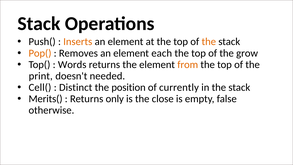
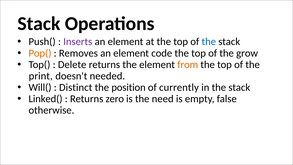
Inserts colour: orange -> purple
the at (209, 42) colour: orange -> blue
each: each -> code
Words: Words -> Delete
Cell(: Cell( -> Will(
Merits(: Merits( -> Linked(
only: only -> zero
close: close -> need
